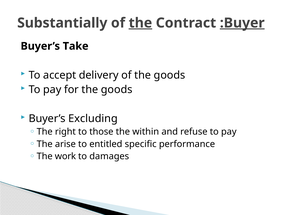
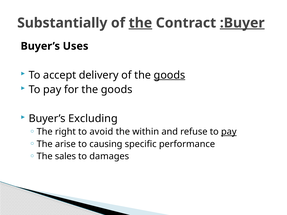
Take: Take -> Uses
goods at (170, 75) underline: none -> present
those: those -> avoid
pay at (229, 132) underline: none -> present
entitled: entitled -> causing
work: work -> sales
